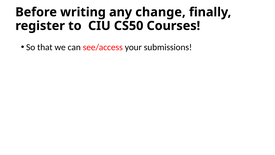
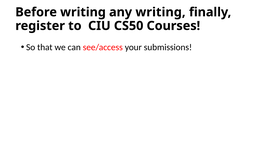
any change: change -> writing
